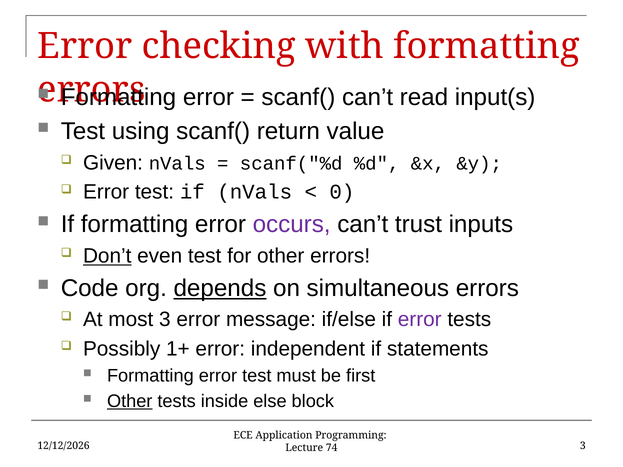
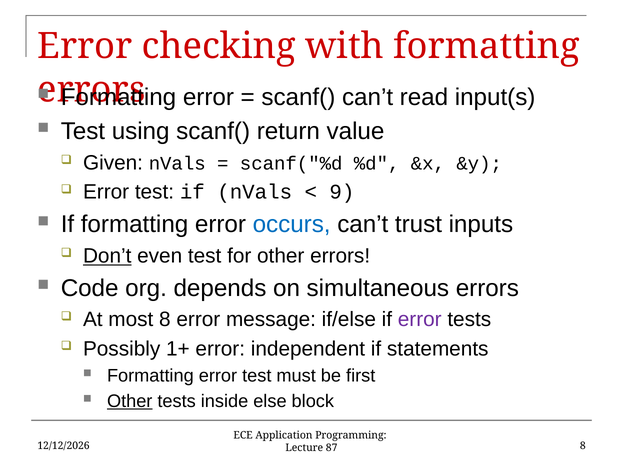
0: 0 -> 9
occurs colour: purple -> blue
depends underline: present -> none
most 3: 3 -> 8
3 at (583, 446): 3 -> 8
74: 74 -> 87
